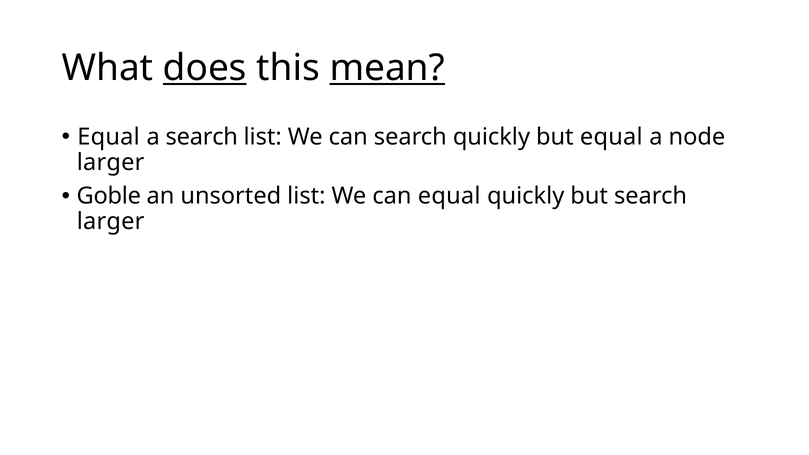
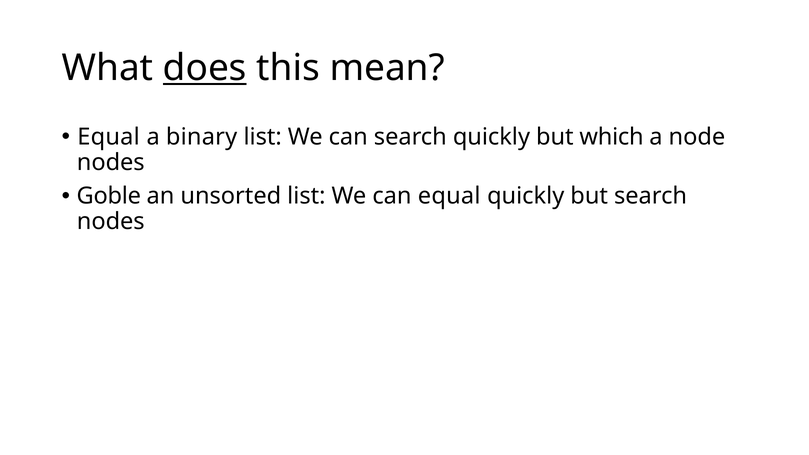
mean underline: present -> none
a search: search -> binary
but equal: equal -> which
larger at (111, 162): larger -> nodes
larger at (111, 222): larger -> nodes
